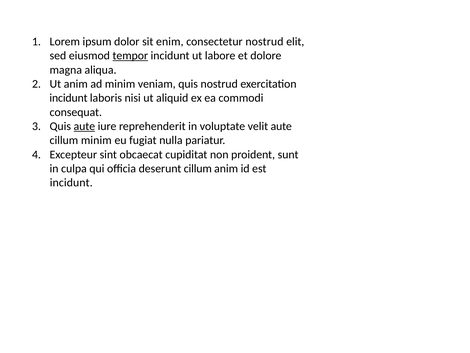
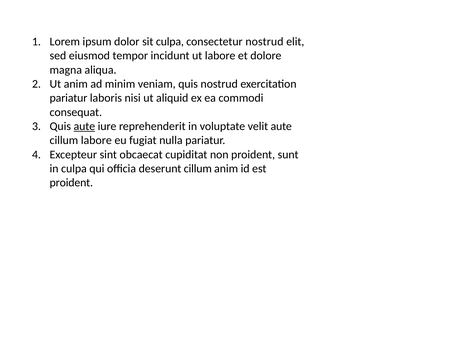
sit enim: enim -> culpa
tempor underline: present -> none
incidunt at (69, 98): incidunt -> pariatur
cillum minim: minim -> labore
incidunt at (71, 182): incidunt -> proident
